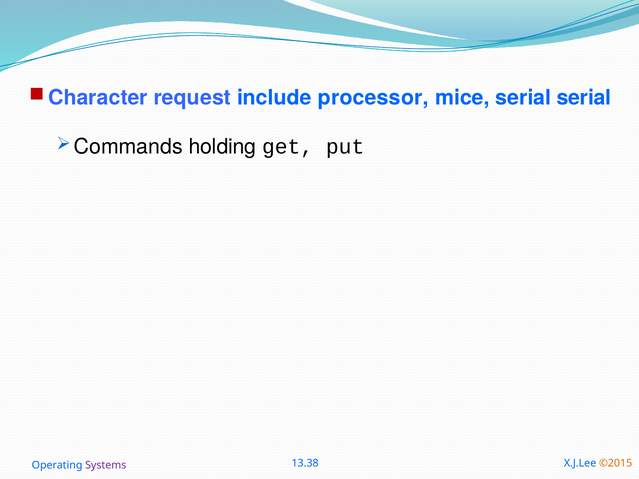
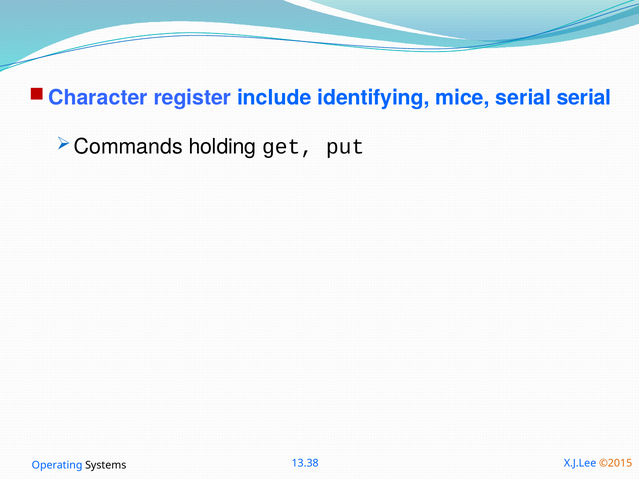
request: request -> register
processor: processor -> identifying
Systems colour: purple -> black
